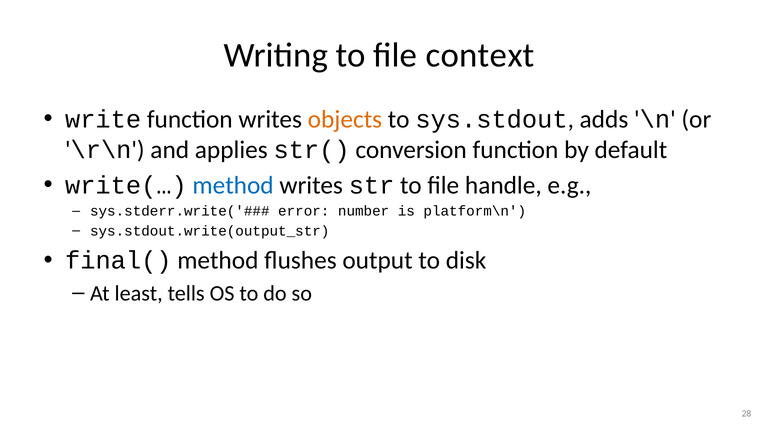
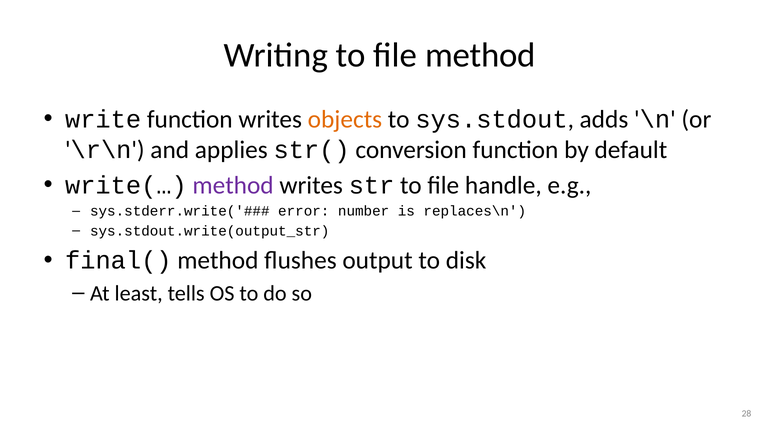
file context: context -> method
method at (233, 186) colour: blue -> purple
platform\n: platform\n -> replaces\n
